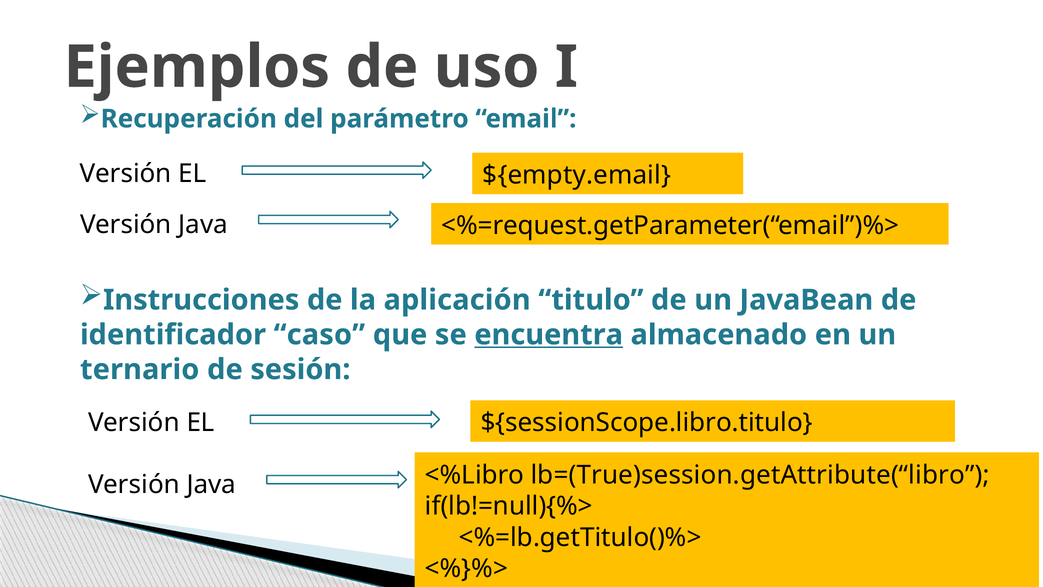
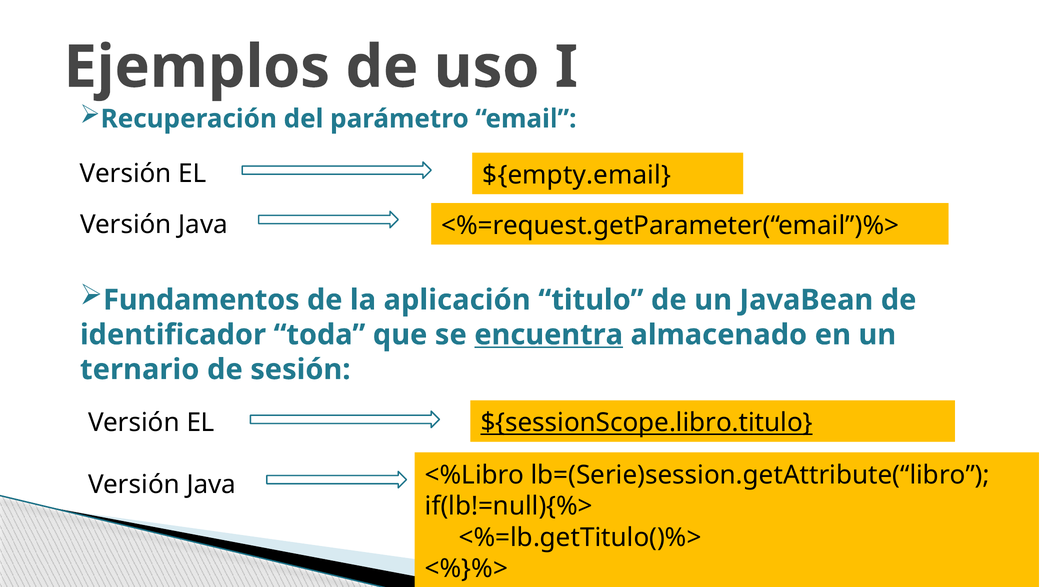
Instrucciones: Instrucciones -> Fundamentos
caso: caso -> toda
${sessionScope.libro.titulo underline: none -> present
lb=(True)session.getAttribute(“libro: lb=(True)session.getAttribute(“libro -> lb=(Serie)session.getAttribute(“libro
